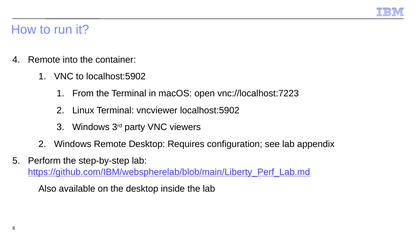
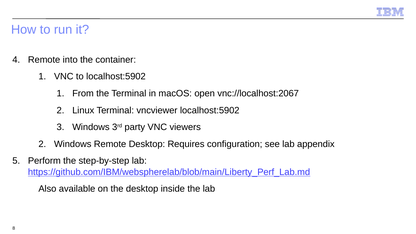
vnc://localhost:7223: vnc://localhost:7223 -> vnc://localhost:2067
